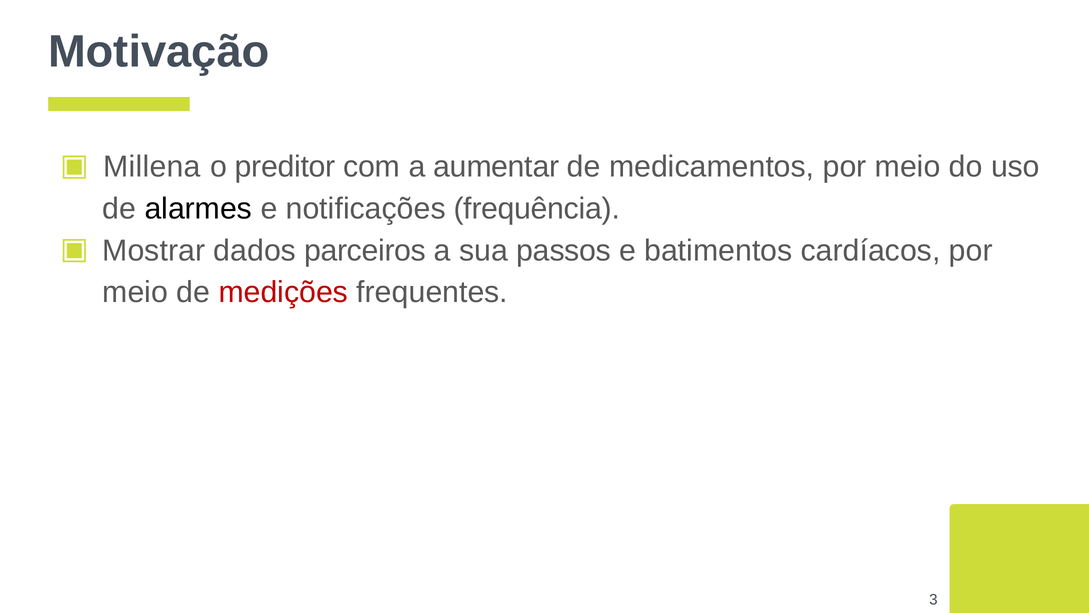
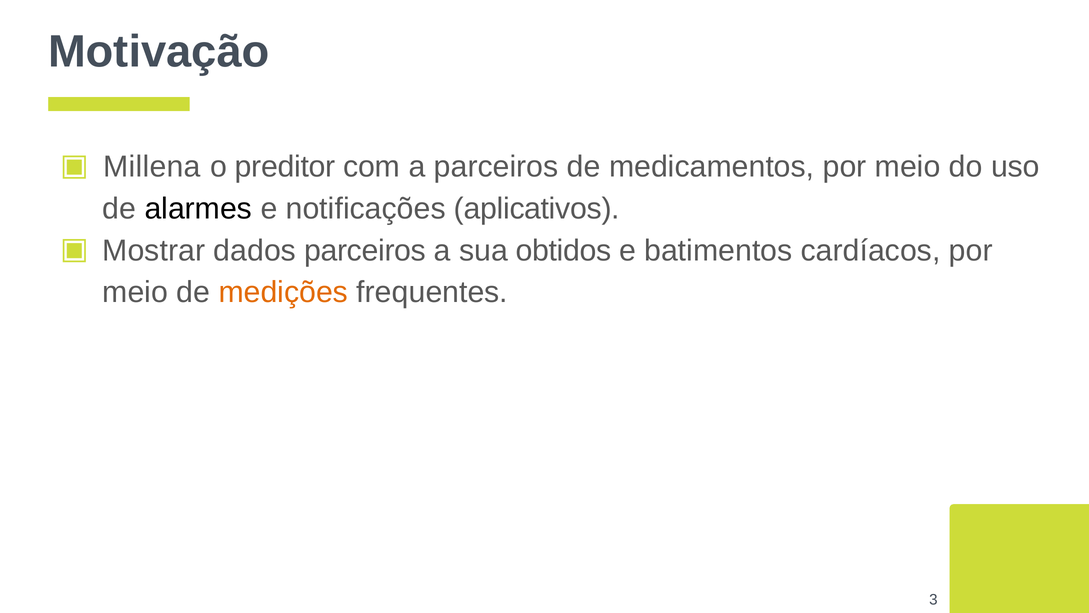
a aumentar: aumentar -> parceiros
frequência: frequência -> aplicativos
passos: passos -> obtidos
medições colour: red -> orange
